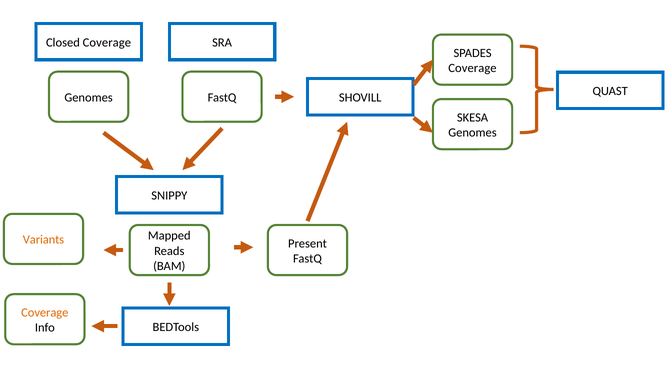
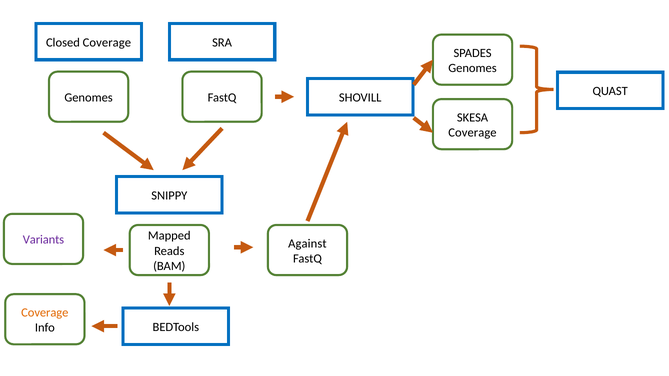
Coverage at (472, 68): Coverage -> Genomes
Genomes at (473, 133): Genomes -> Coverage
Variants colour: orange -> purple
Present: Present -> Against
